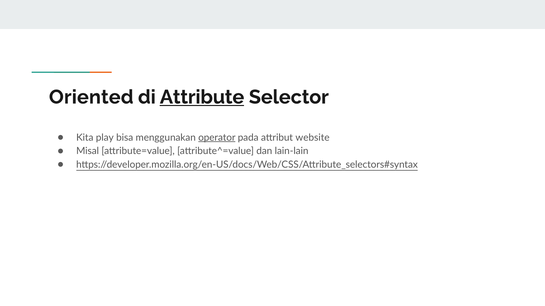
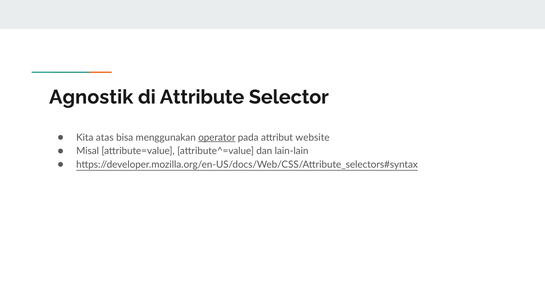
Oriented: Oriented -> Agnostik
Attribute underline: present -> none
play: play -> atas
